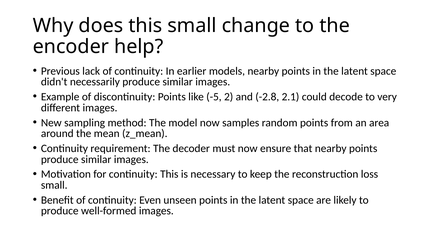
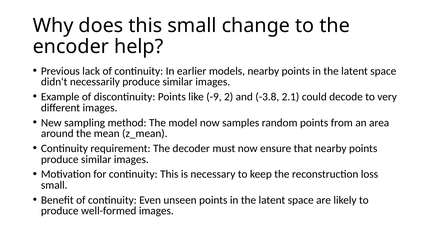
-5: -5 -> -9
-2.8: -2.8 -> -3.8
